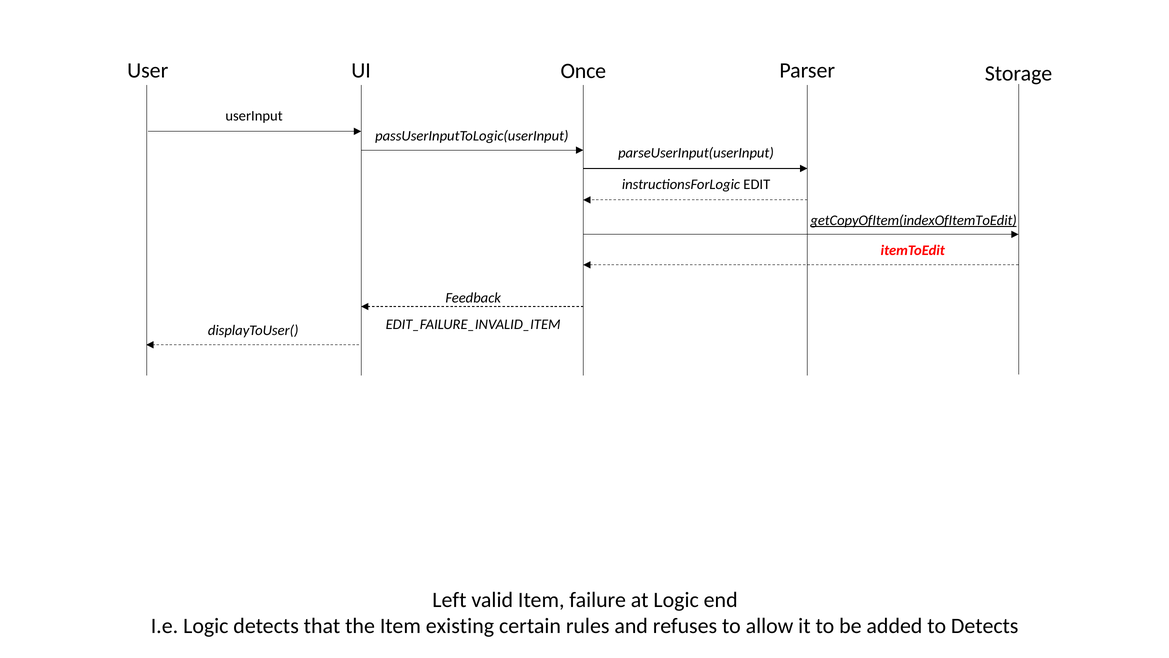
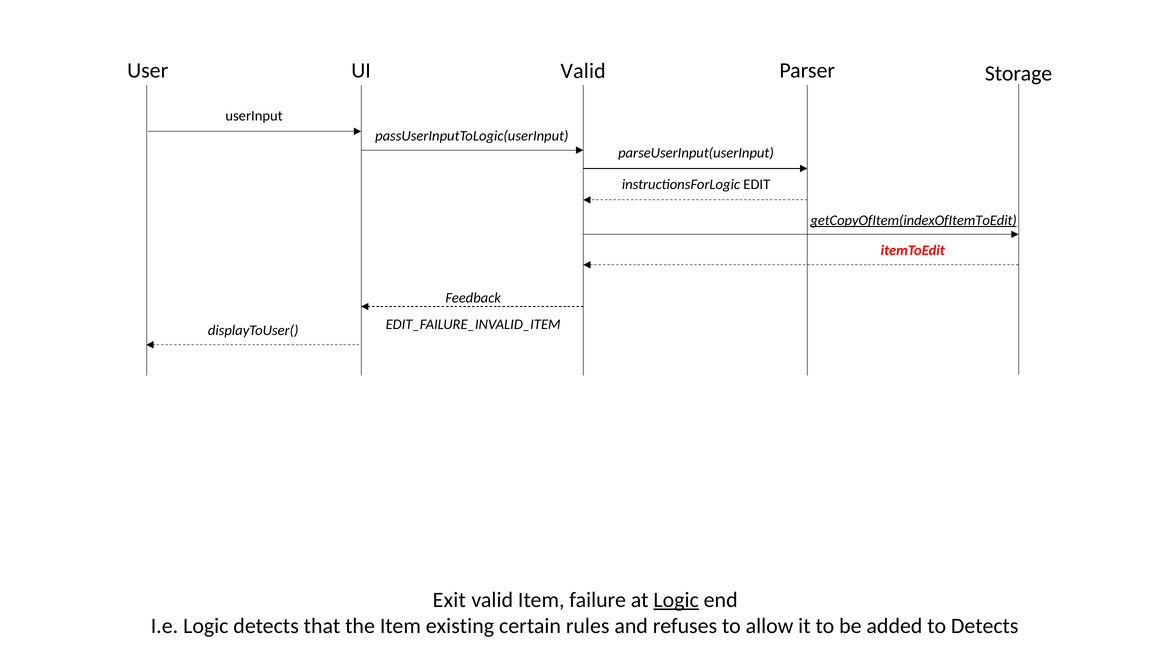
Once at (583, 71): Once -> Valid
Left: Left -> Exit
Logic at (676, 599) underline: none -> present
